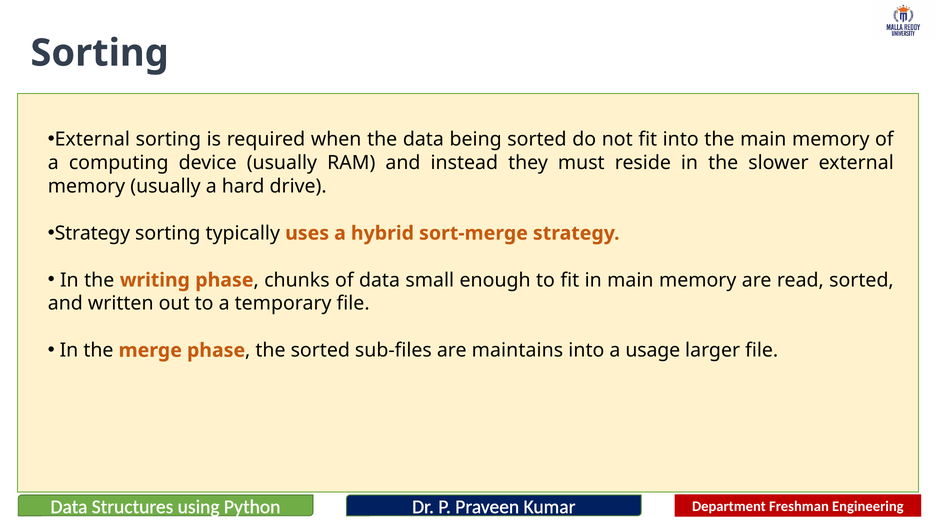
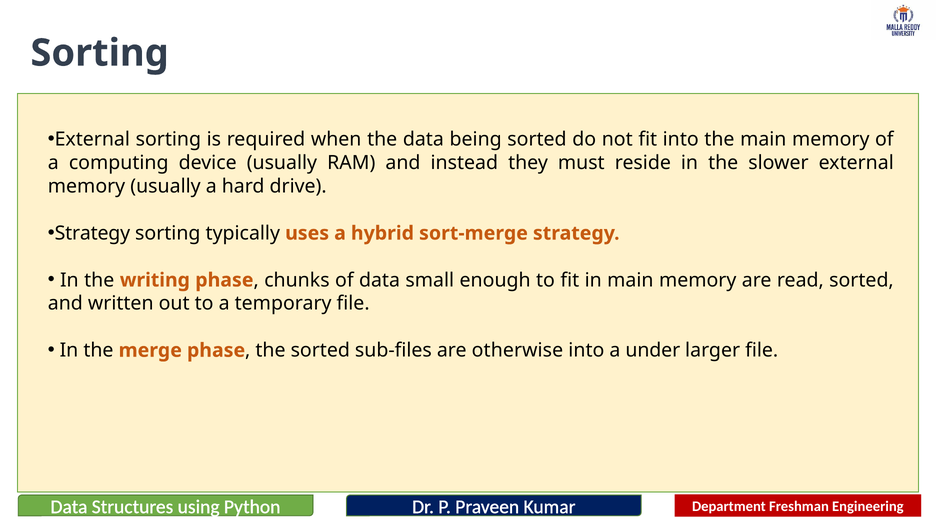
maintains: maintains -> otherwise
usage: usage -> under
